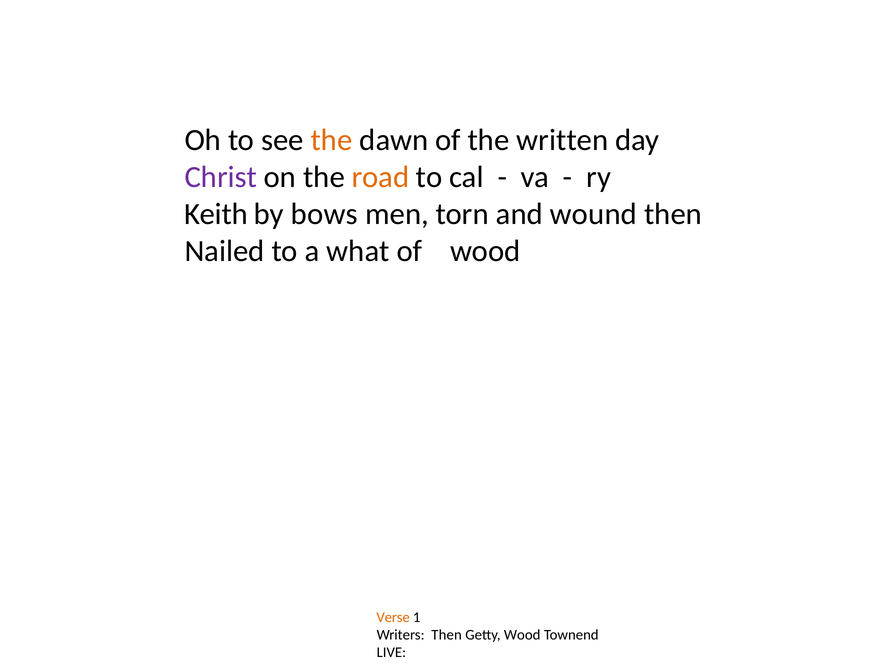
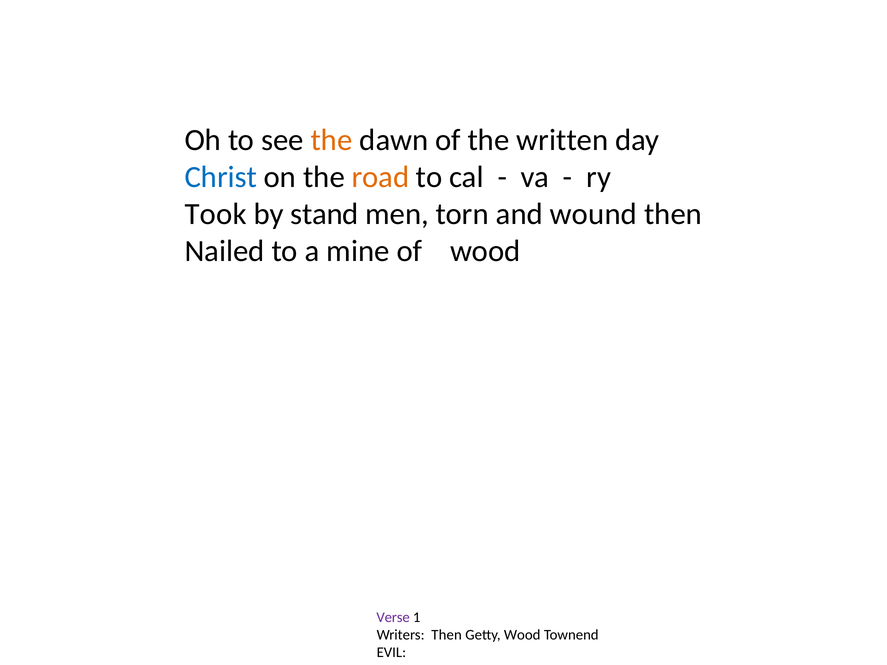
Christ colour: purple -> blue
Keith: Keith -> Took
bows: bows -> stand
what: what -> mine
Verse colour: orange -> purple
LIVE: LIVE -> EVIL
